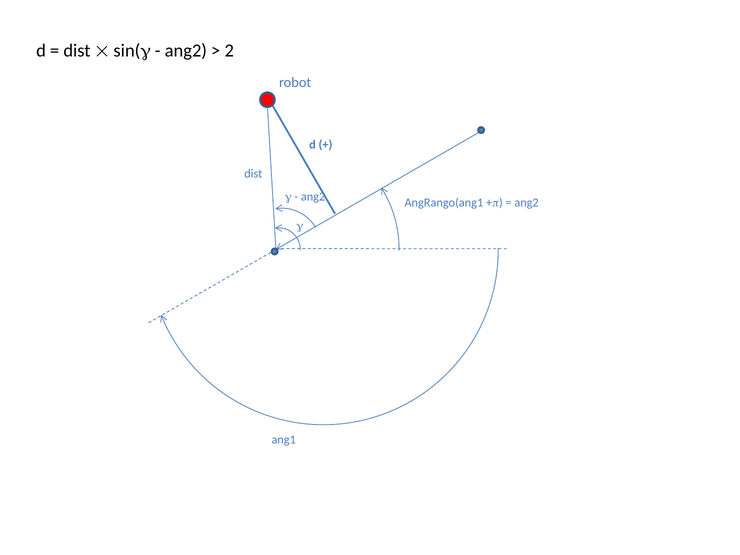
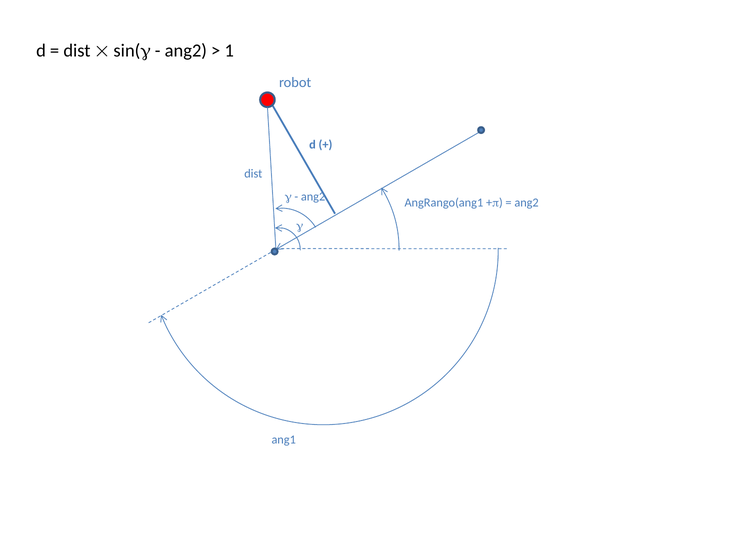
2: 2 -> 1
